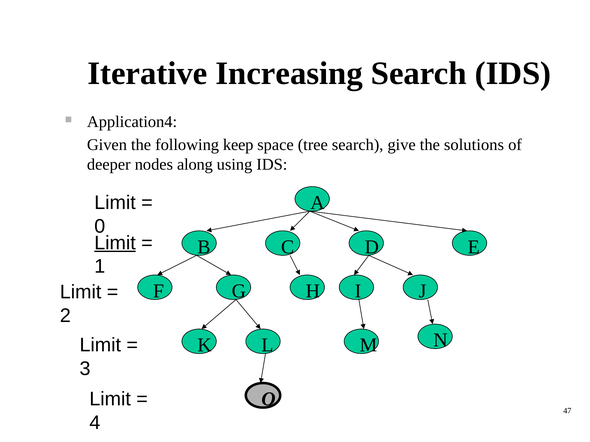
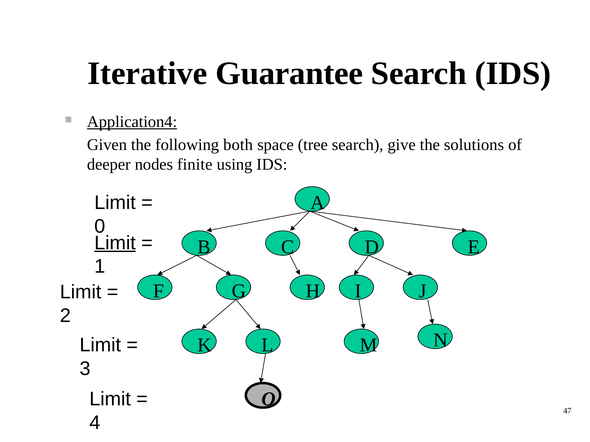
Increasing: Increasing -> Guarantee
Application4 underline: none -> present
keep: keep -> both
along: along -> finite
